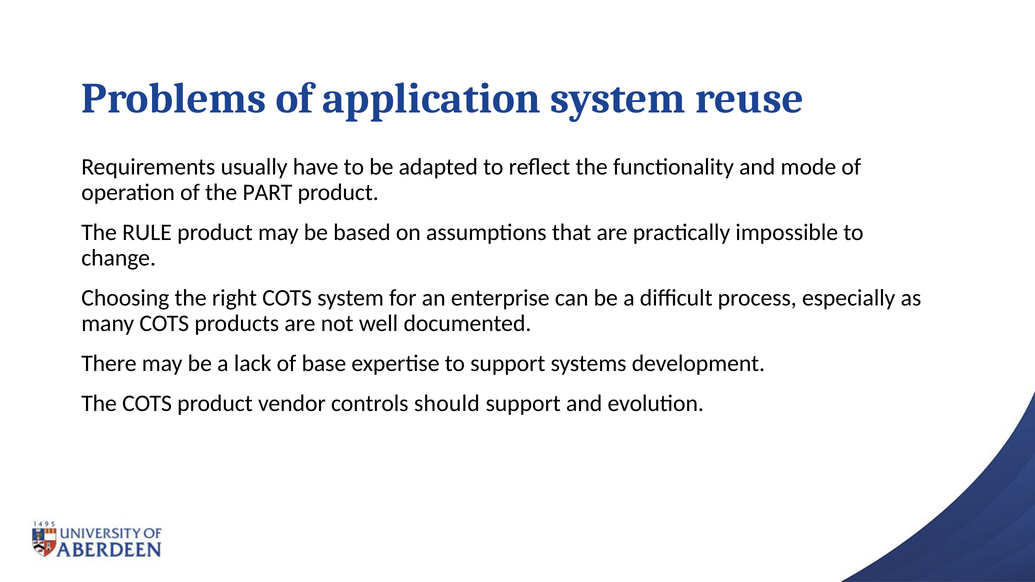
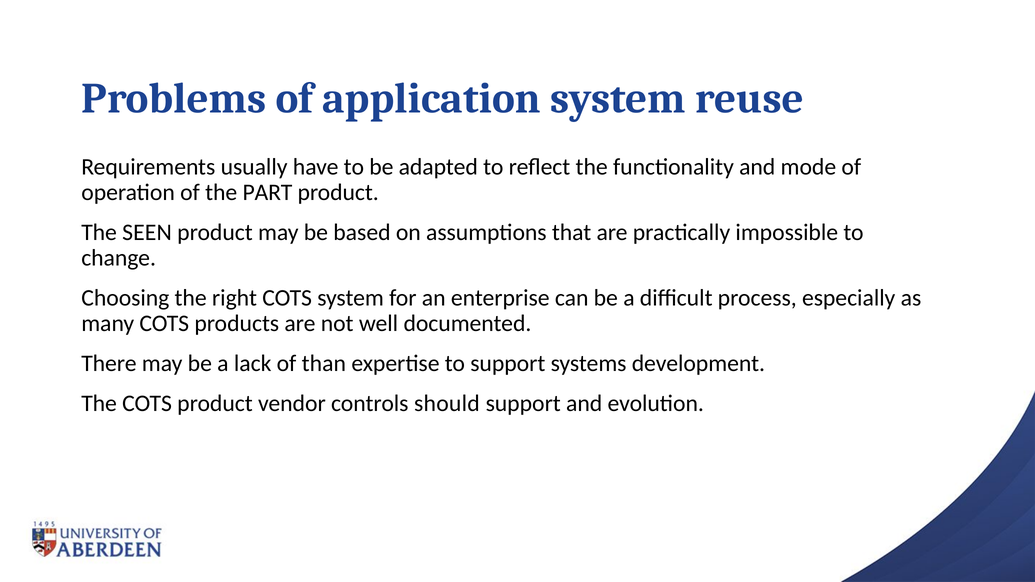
RULE: RULE -> SEEN
base: base -> than
